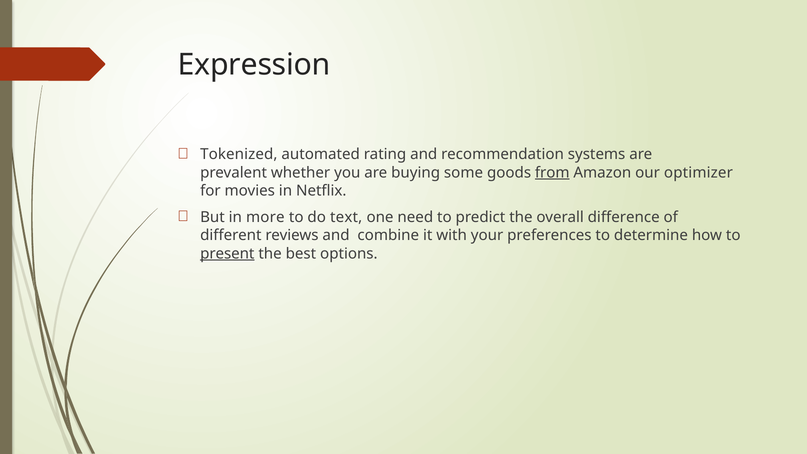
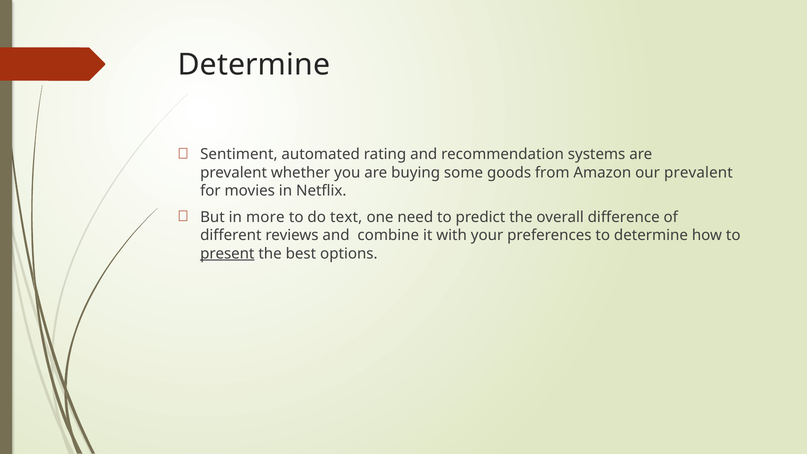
Expression at (254, 65): Expression -> Determine
Tokenized: Tokenized -> Sentiment
from underline: present -> none
our optimizer: optimizer -> prevalent
